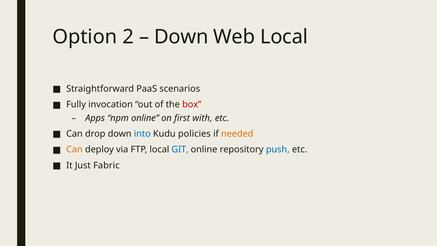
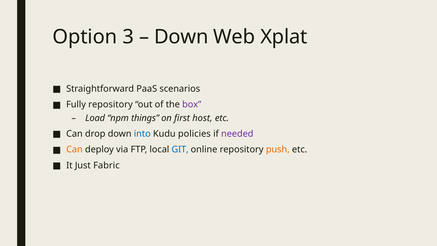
2: 2 -> 3
Web Local: Local -> Xplat
Fully invocation: invocation -> repository
box colour: red -> purple
Apps: Apps -> Load
npm online: online -> things
with: with -> host
needed colour: orange -> purple
push colour: blue -> orange
